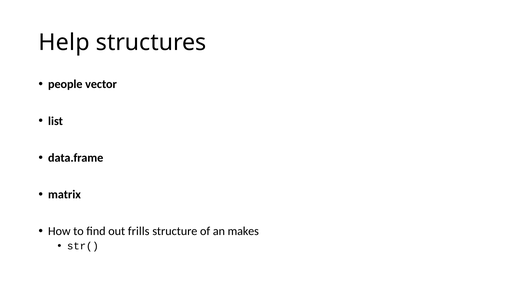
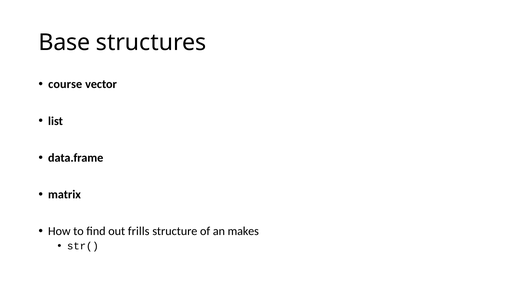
Help: Help -> Base
people: people -> course
